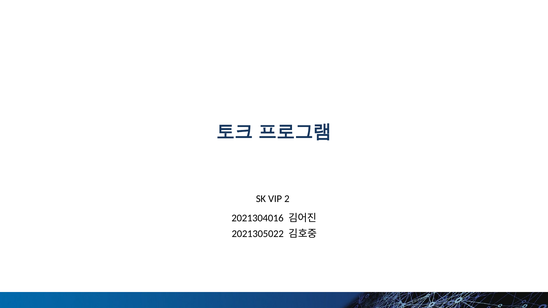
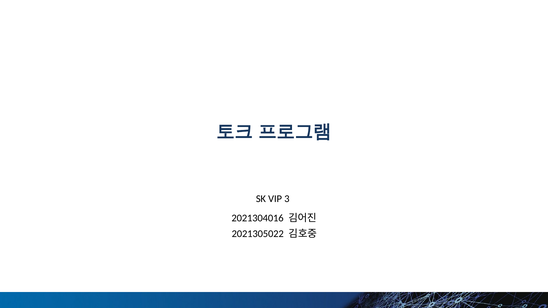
2: 2 -> 3
